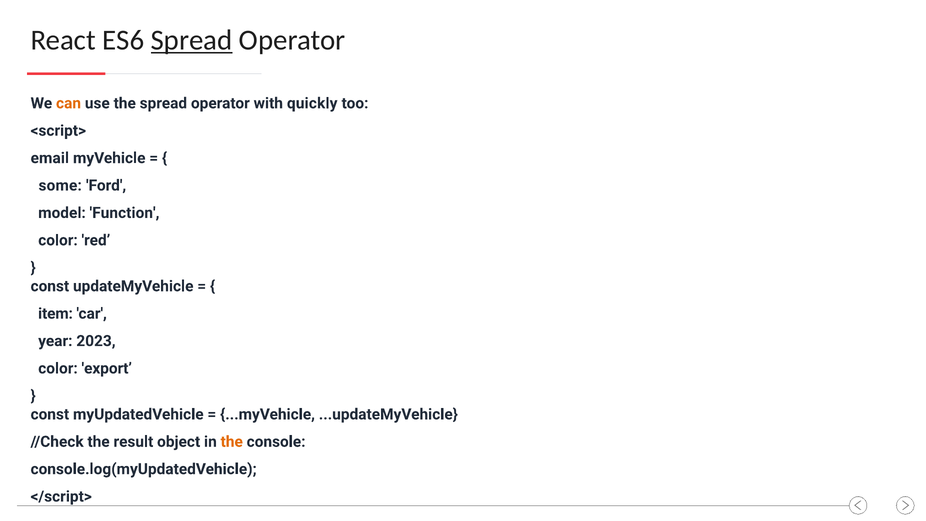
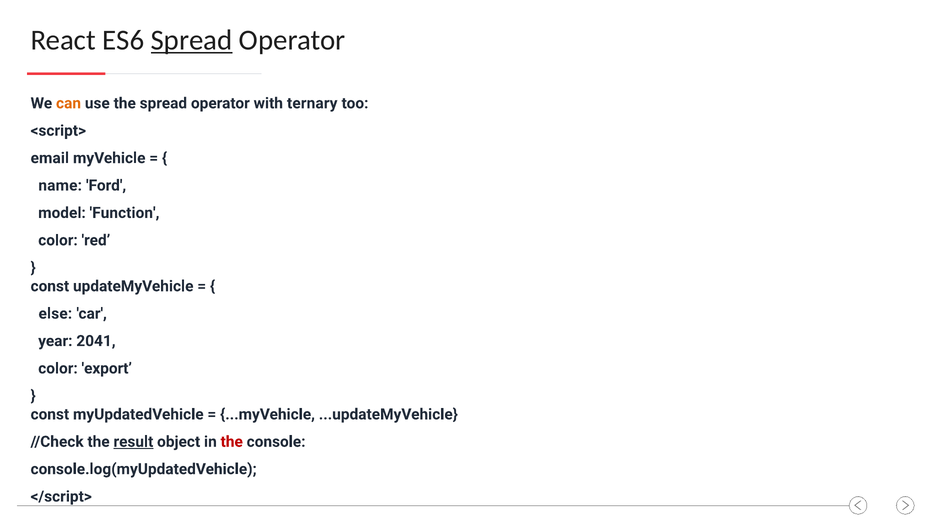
quickly: quickly -> ternary
some: some -> name
item: item -> else
2023: 2023 -> 2041
result underline: none -> present
the at (232, 442) colour: orange -> red
